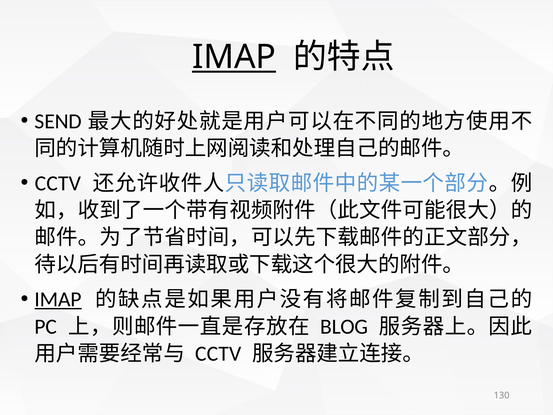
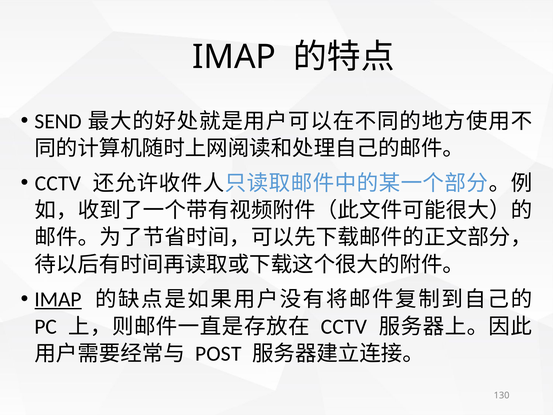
IMAP at (234, 57) underline: present -> none
BLOG at (344, 326): BLOG -> CCTV
CCTV at (218, 354): CCTV -> POST
